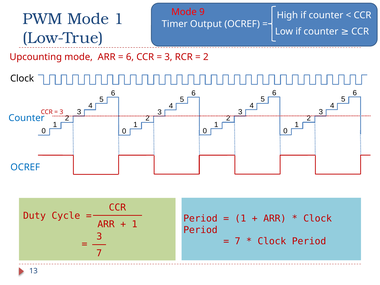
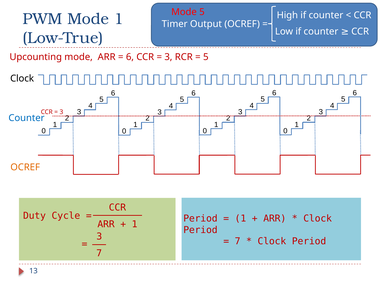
Mode 9: 9 -> 5
2 at (206, 57): 2 -> 5
OCREF at (25, 167) colour: blue -> orange
